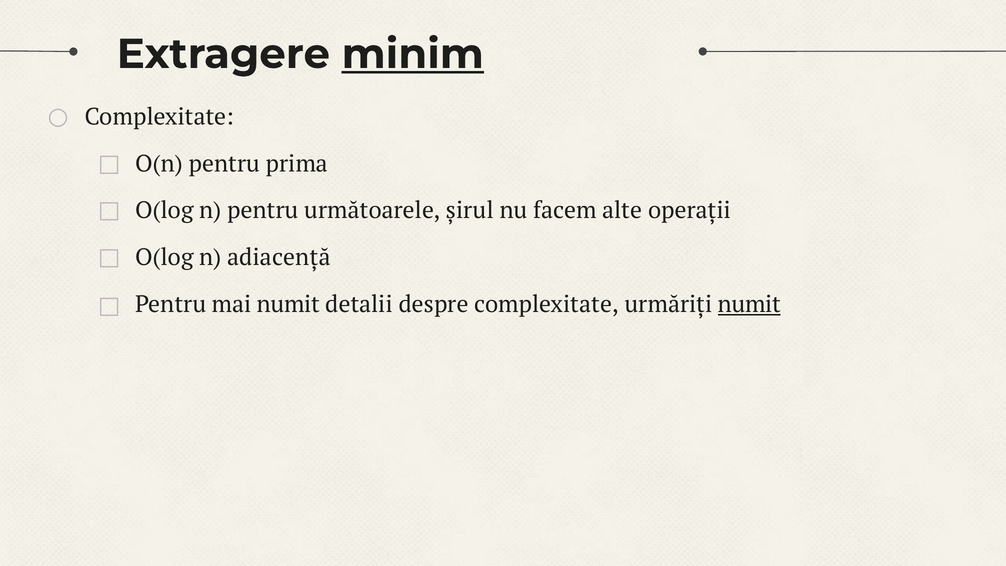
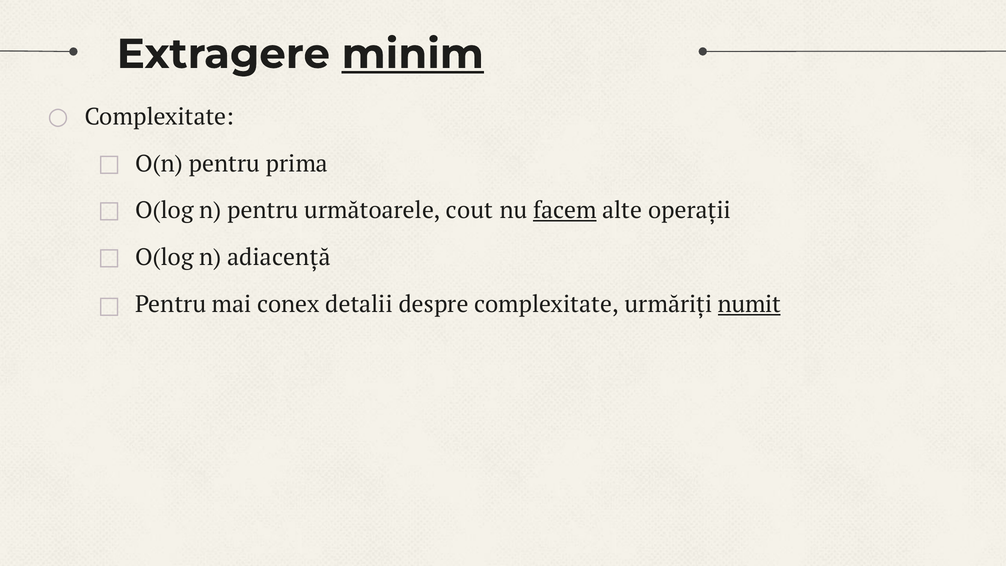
șirul: șirul -> cout
facem underline: none -> present
mai numit: numit -> conex
